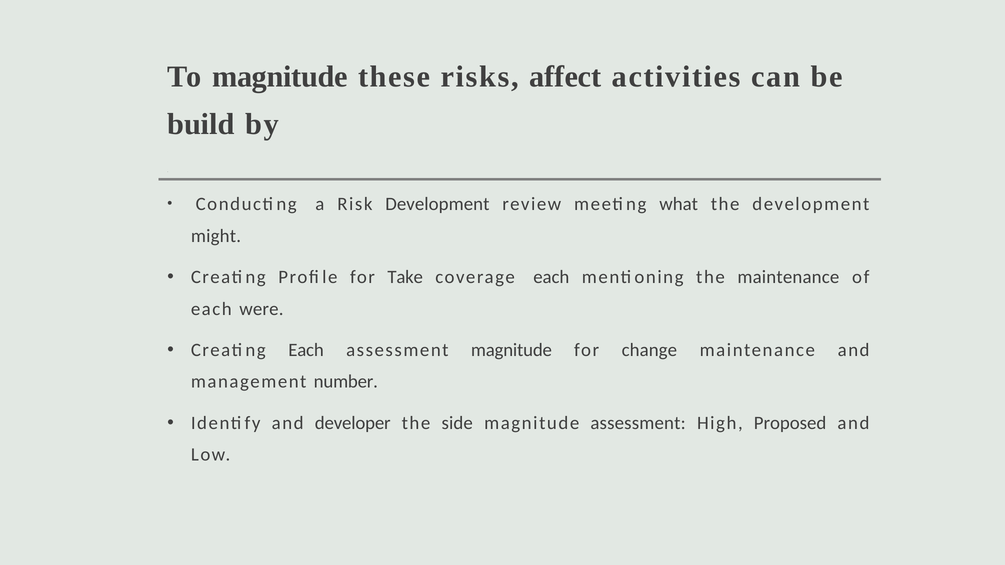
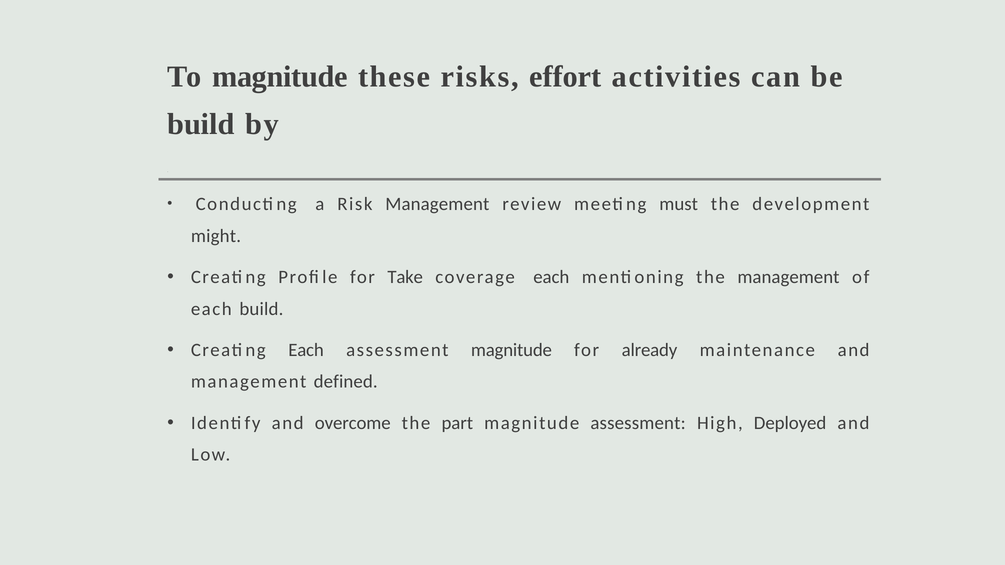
affect: affect -> effort
Risk Development: Development -> Management
what: what -> must
the maintenance: maintenance -> management
each were: were -> build
change: change -> already
number: number -> defined
developer: developer -> overcome
side: side -> part
Proposed: Proposed -> Deployed
